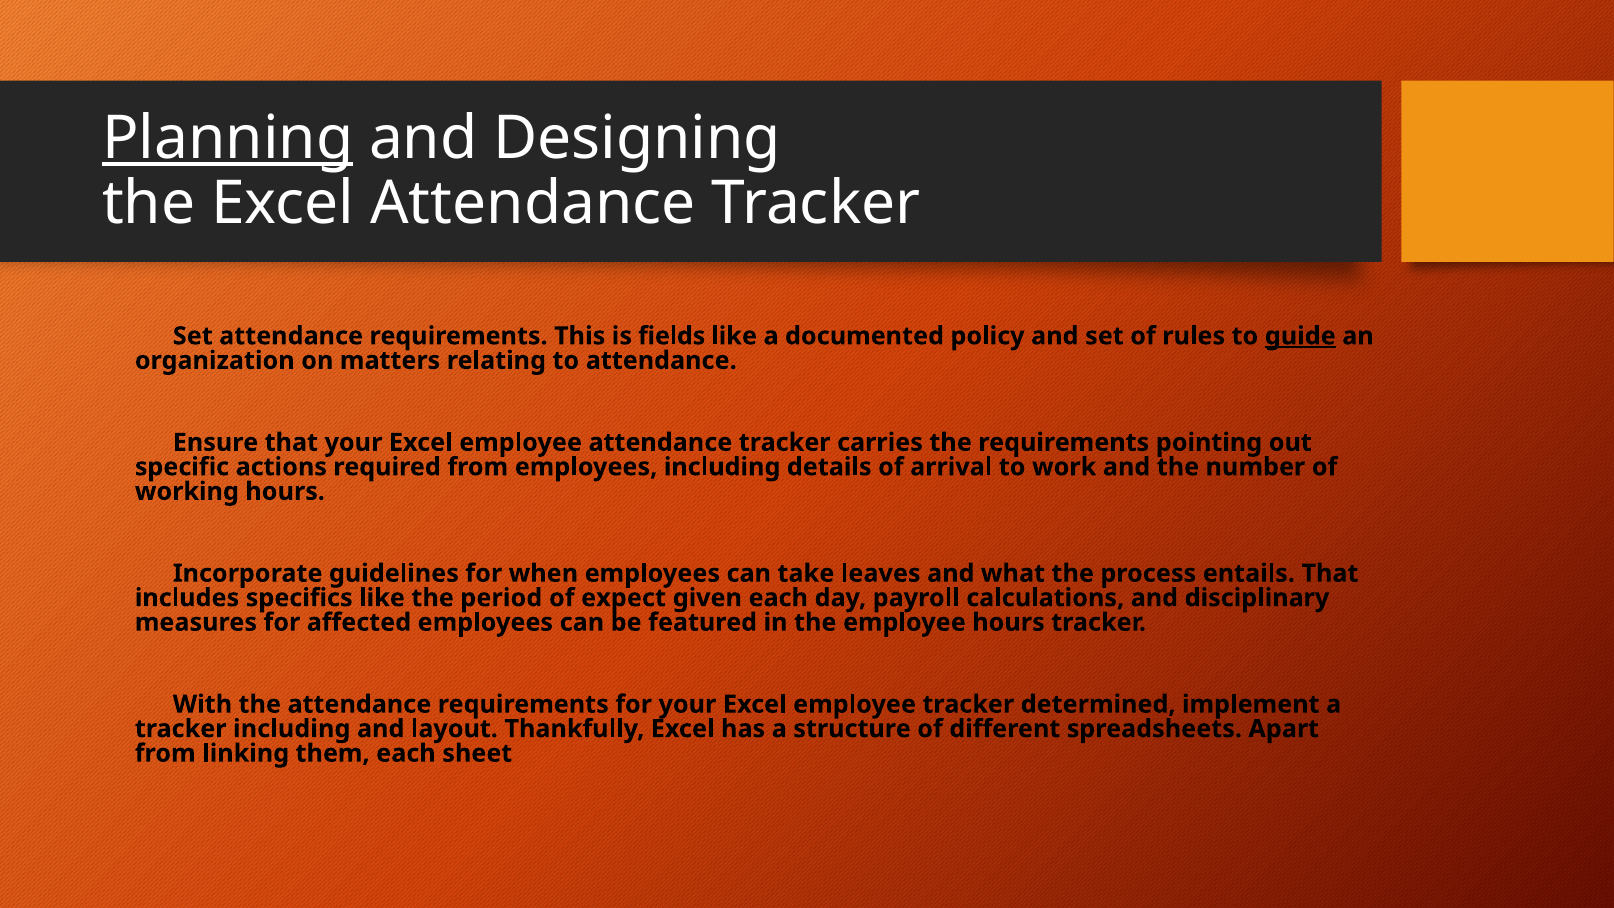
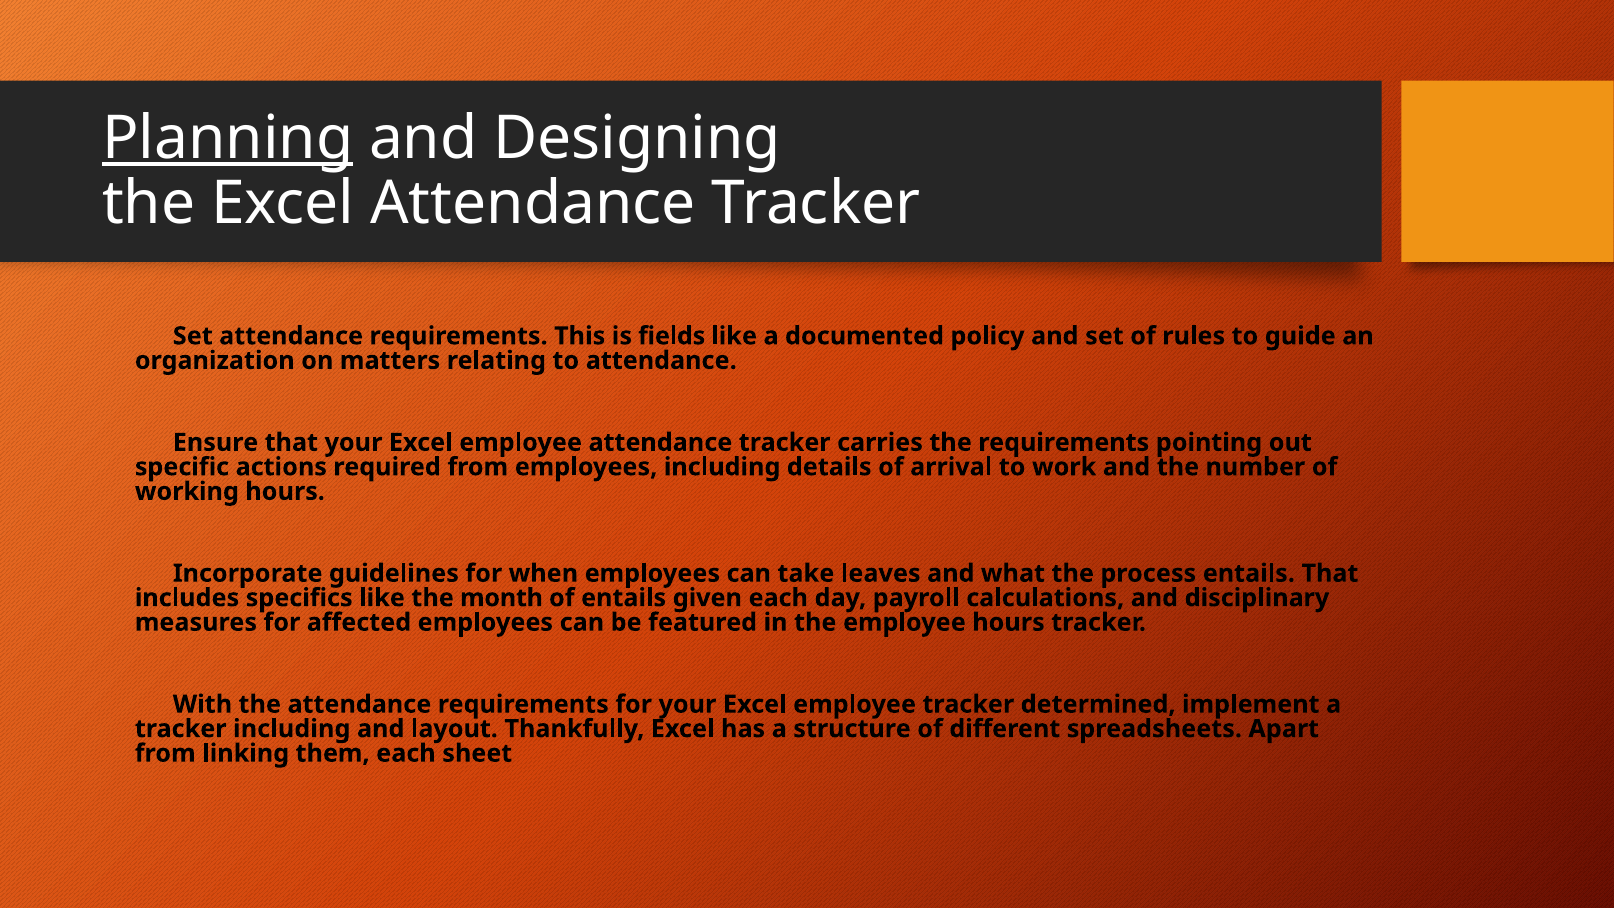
guide underline: present -> none
period: period -> month
of expect: expect -> entails
